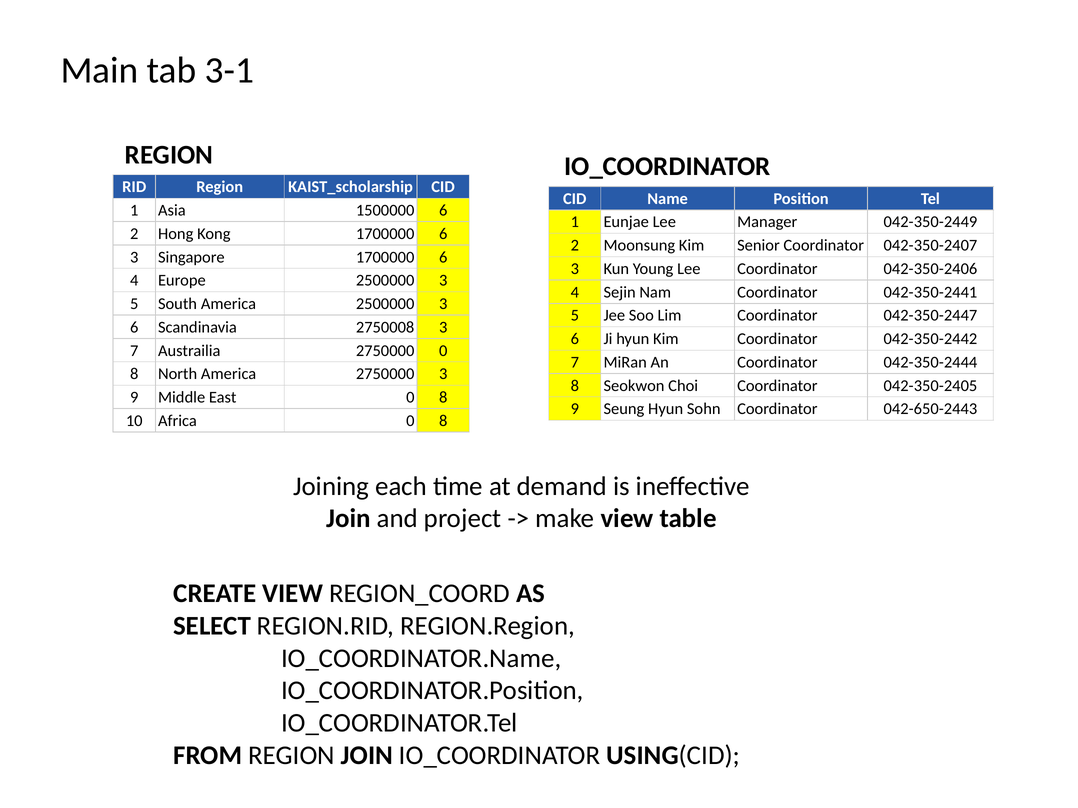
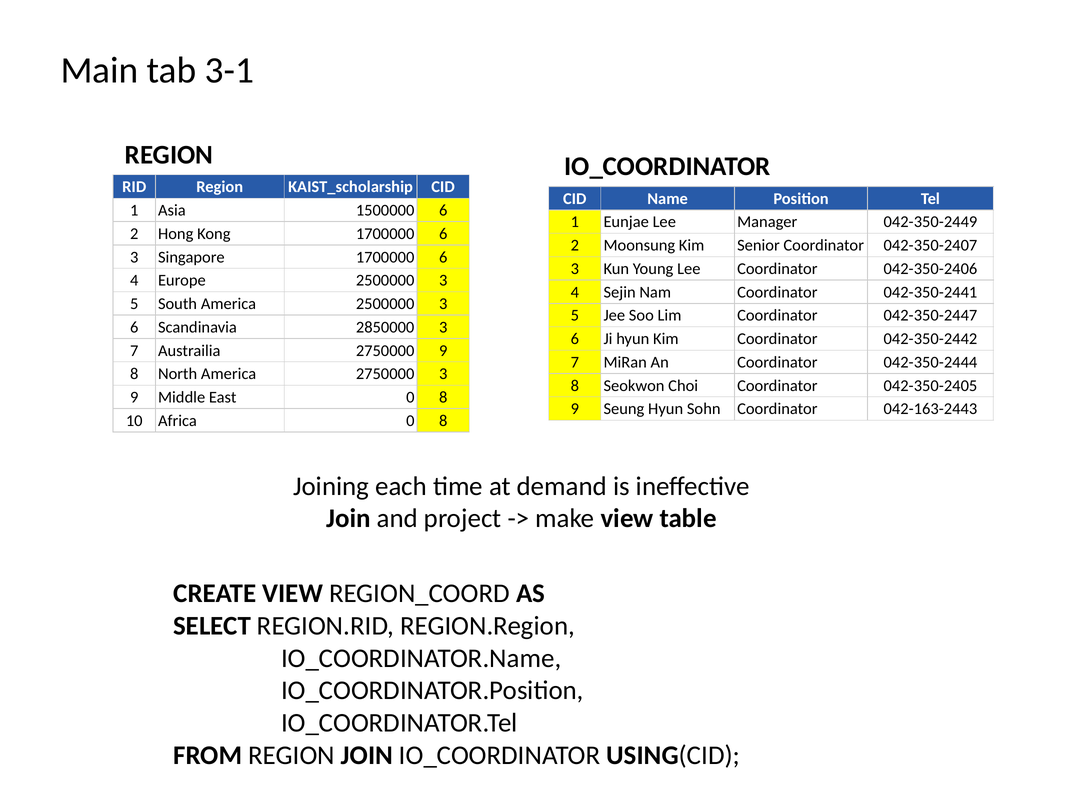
2750008: 2750008 -> 2850000
2750000 0: 0 -> 9
042-650-2443: 042-650-2443 -> 042-163-2443
